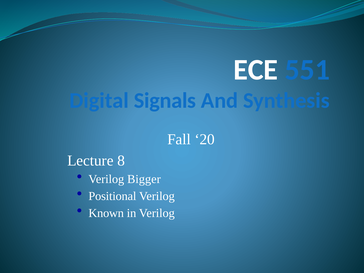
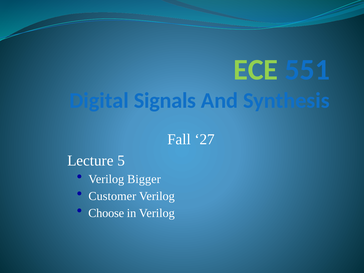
ECE colour: white -> light green
20: 20 -> 27
8: 8 -> 5
Positional: Positional -> Customer
Known: Known -> Choose
